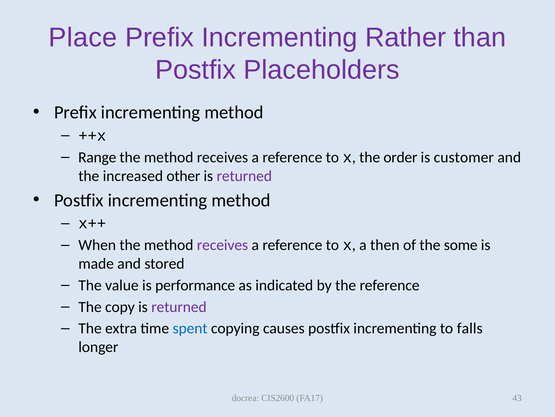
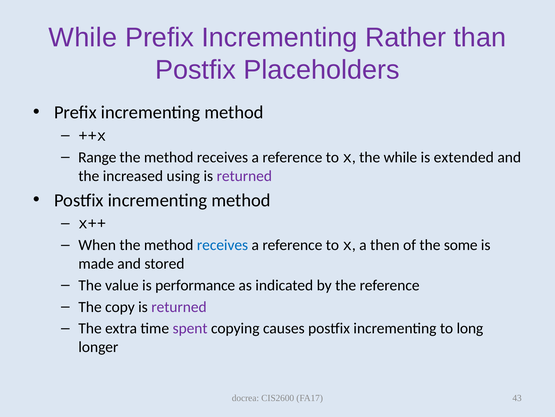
Place at (83, 38): Place -> While
the order: order -> while
customer: customer -> extended
other: other -> using
receives at (222, 245) colour: purple -> blue
spent colour: blue -> purple
falls: falls -> long
